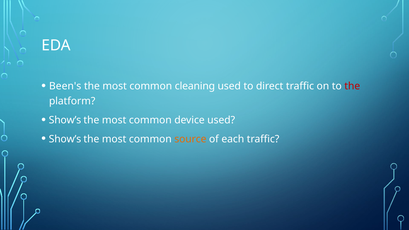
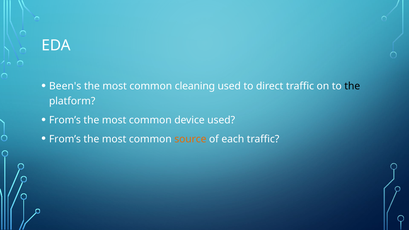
the at (352, 86) colour: red -> black
Show’s at (65, 120): Show’s -> From’s
Show’s at (65, 139): Show’s -> From’s
